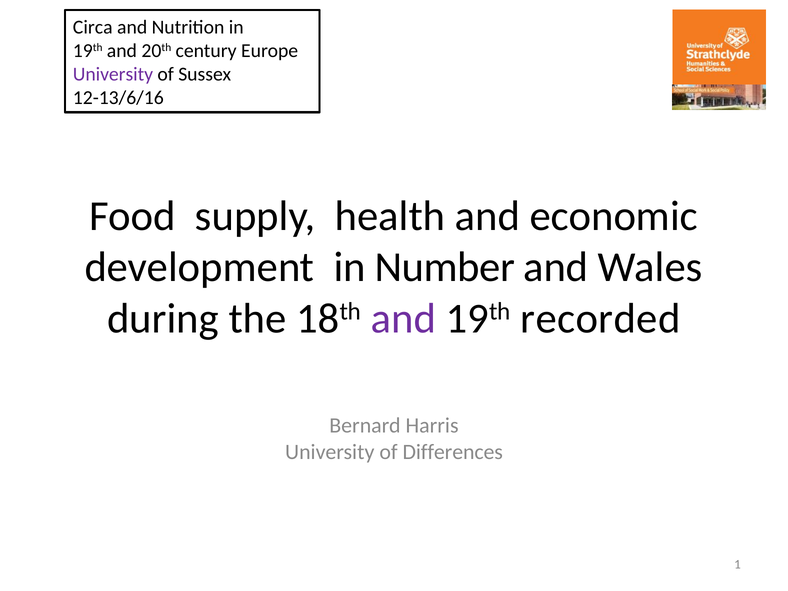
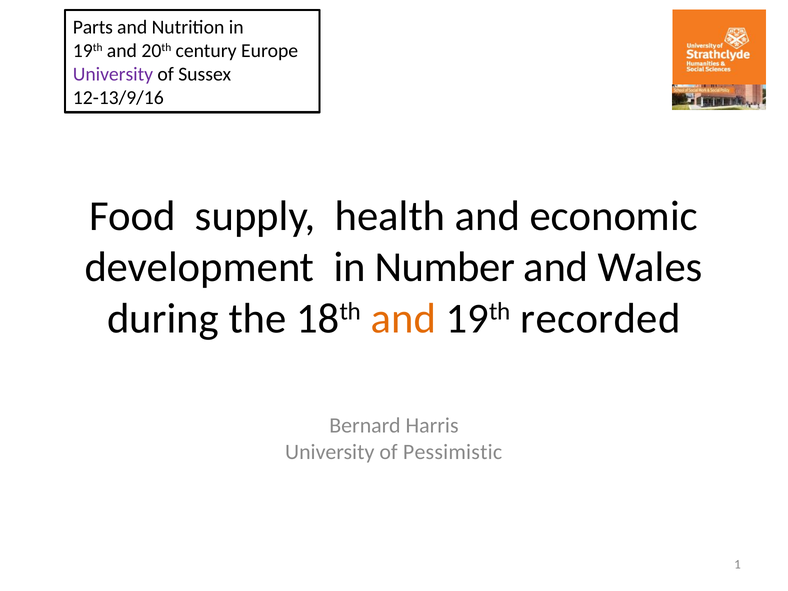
Circa: Circa -> Parts
12-13/6/16: 12-13/6/16 -> 12-13/9/16
and at (403, 319) colour: purple -> orange
Differences: Differences -> Pessimistic
